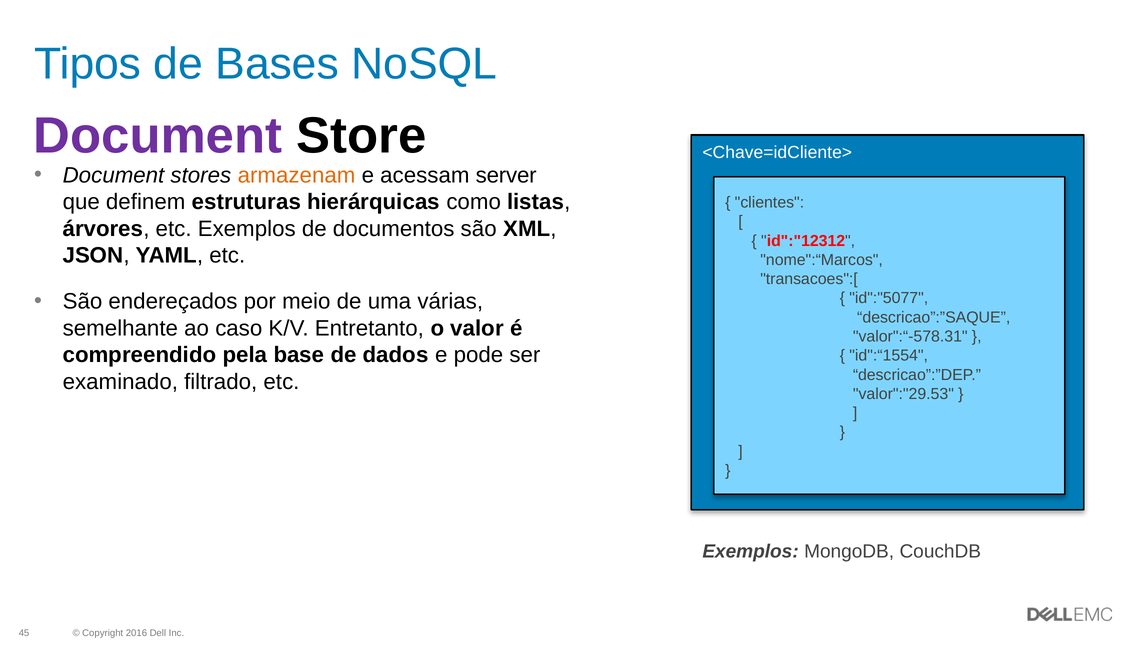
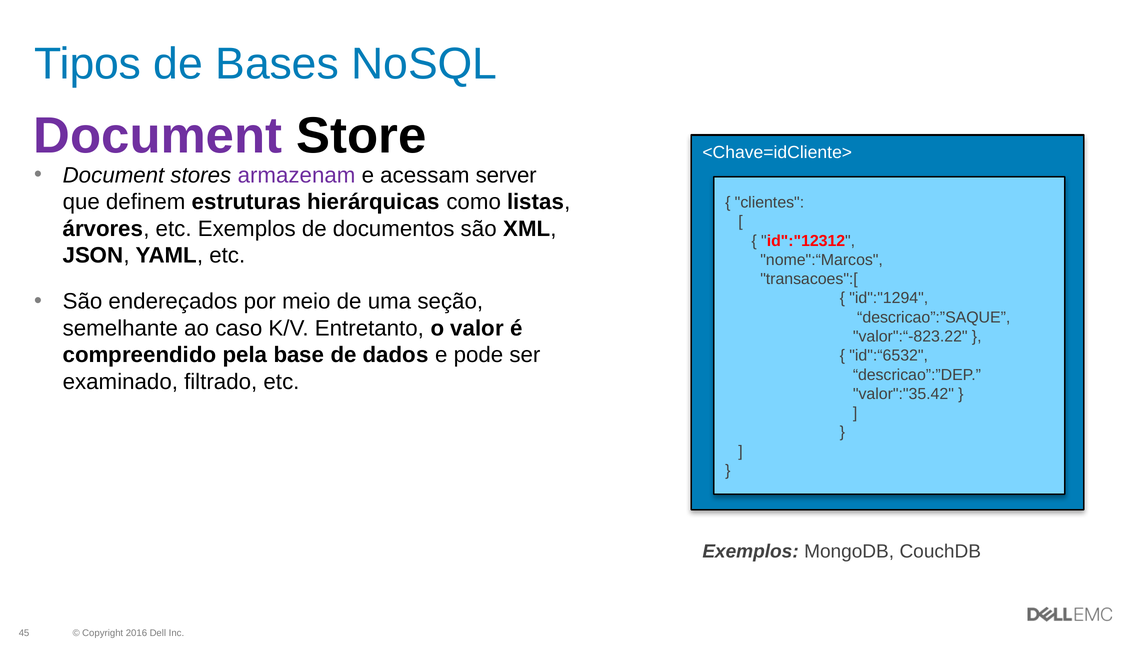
armazenam colour: orange -> purple
várias: várias -> seção
id":"5077: id":"5077 -> id":"1294
valor":“-578.31: valor":“-578.31 -> valor":“-823.22
id":“1554: id":“1554 -> id":“6532
valor":"29.53: valor":"29.53 -> valor":"35.42
